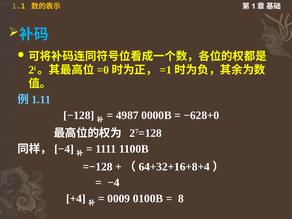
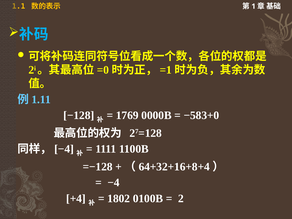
4987: 4987 -> 1769
−628+0: −628+0 -> −583+0
0009: 0009 -> 1802
8: 8 -> 2
